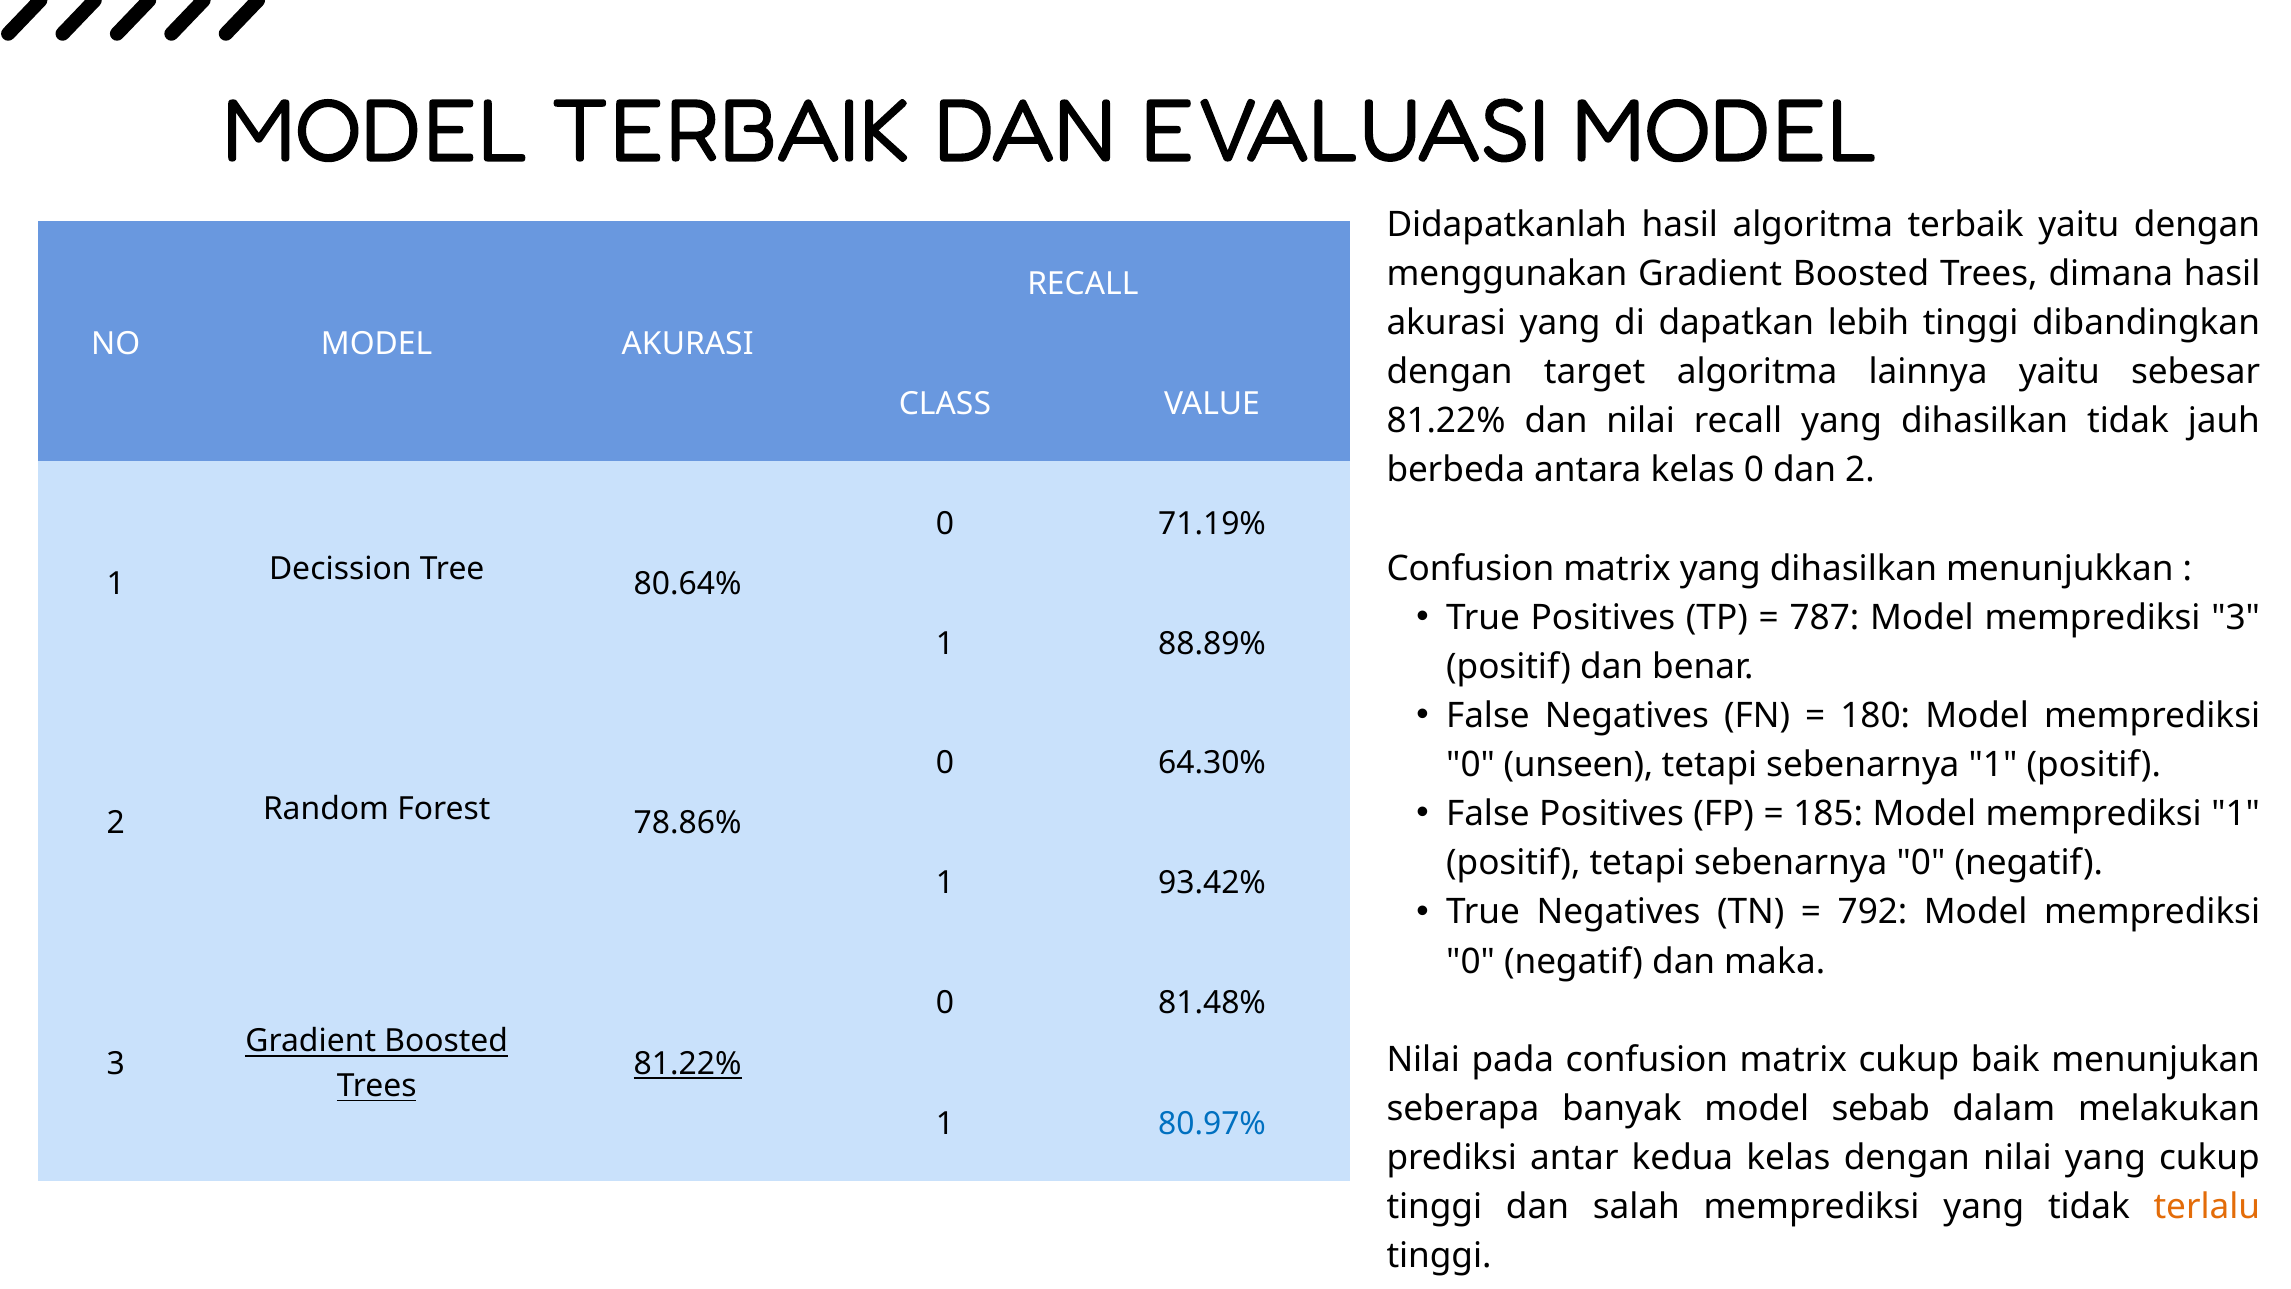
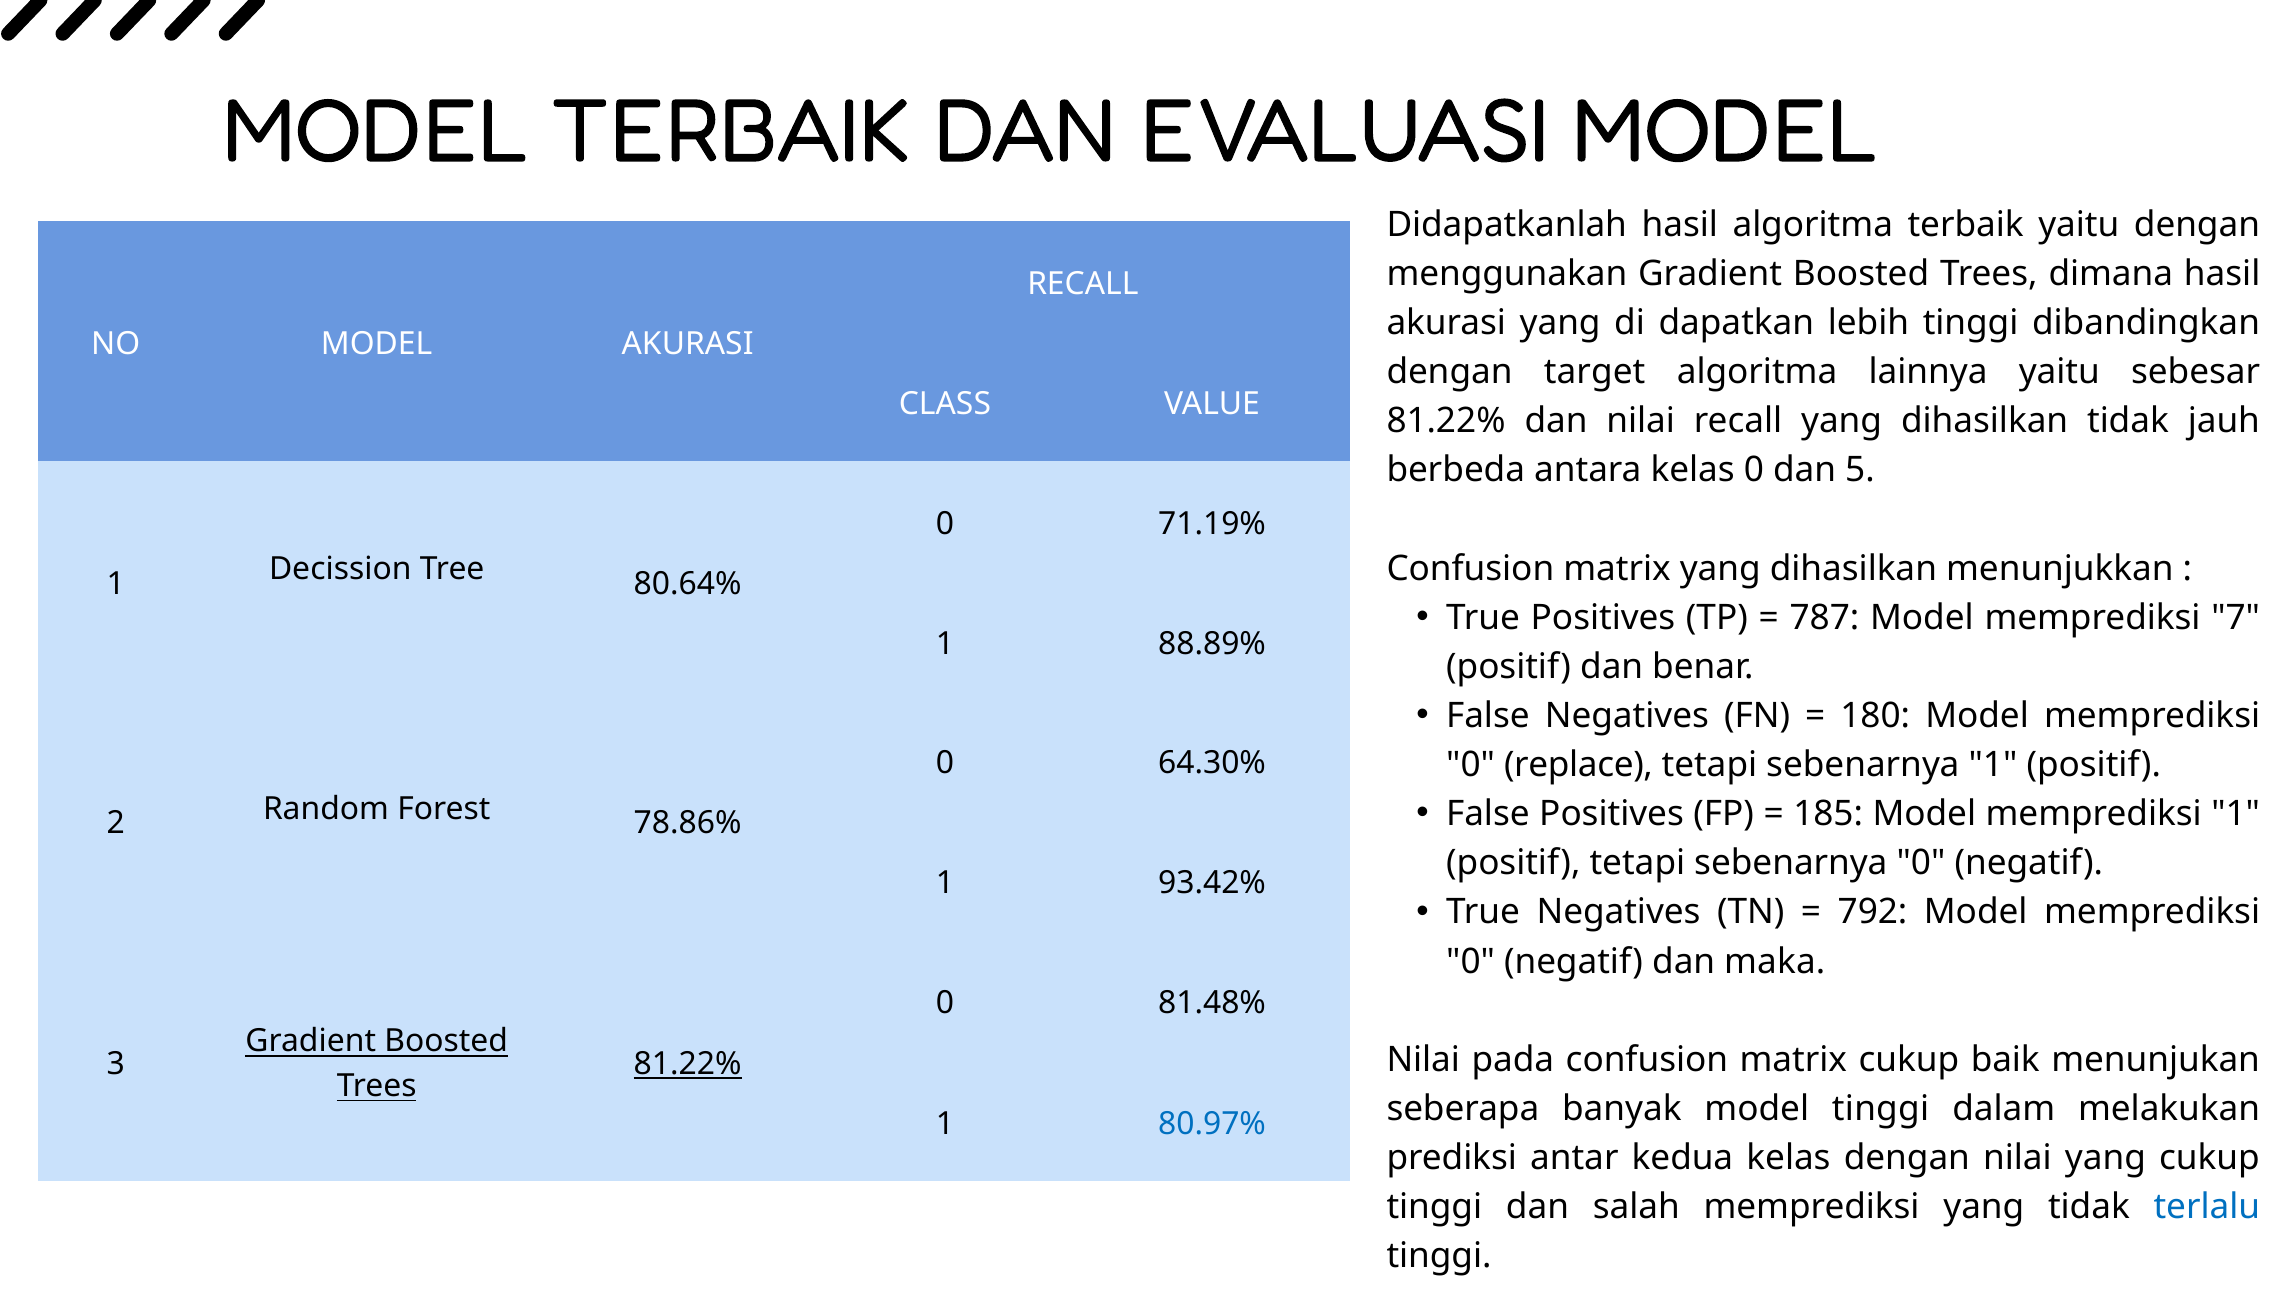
dan 2: 2 -> 5
memprediksi 3: 3 -> 7
unseen: unseen -> replace
model sebab: sebab -> tinggi
terlalu colour: orange -> blue
